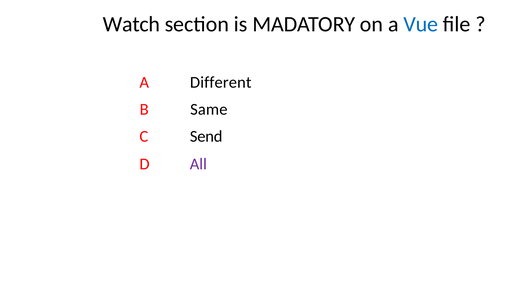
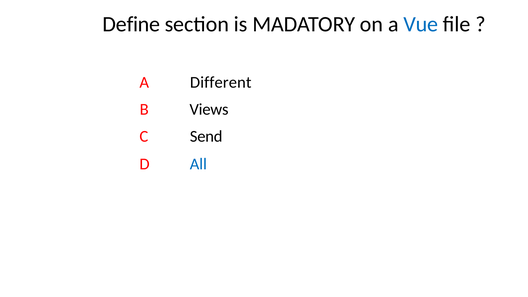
Watch: Watch -> Define
Same: Same -> Views
All colour: purple -> blue
